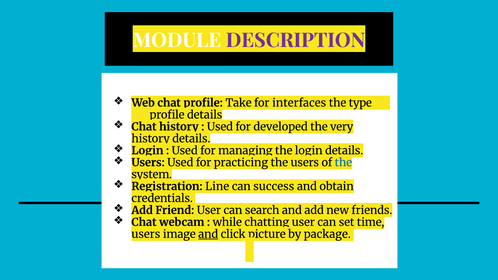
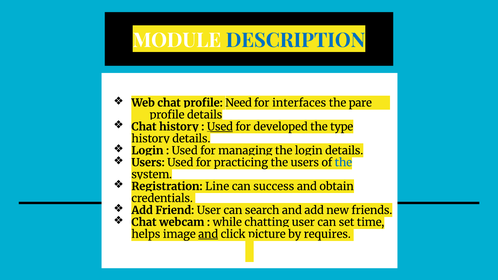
DESCRIPTION colour: purple -> blue
Take: Take -> Need
type: type -> pare
Used at (220, 127) underline: none -> present
very: very -> type
users at (146, 234): users -> helps
package: package -> requires
